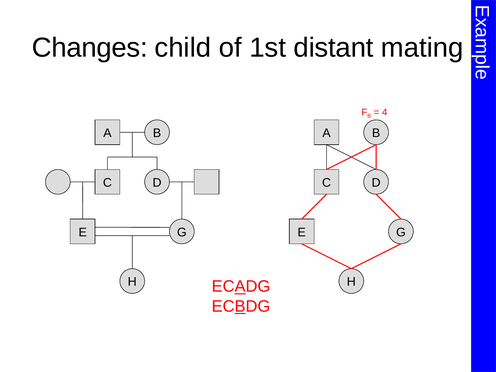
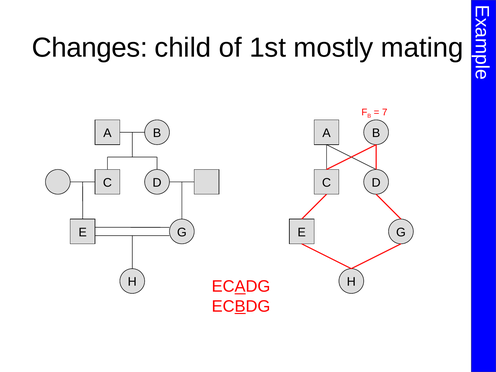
distant: distant -> mostly
4: 4 -> 7
